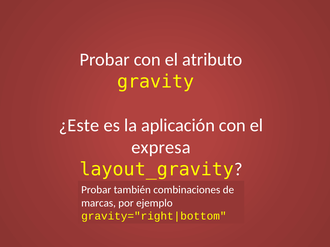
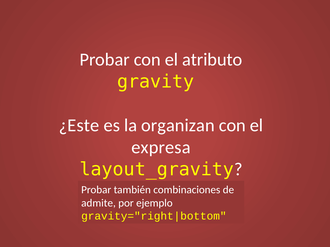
aplicación: aplicación -> organizan
marcas: marcas -> admite
